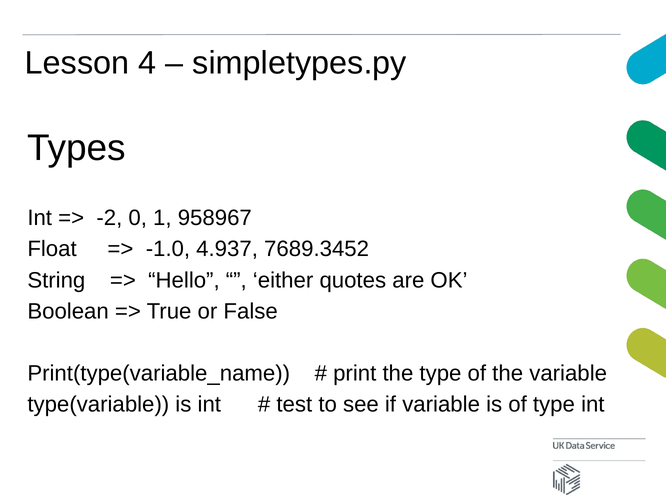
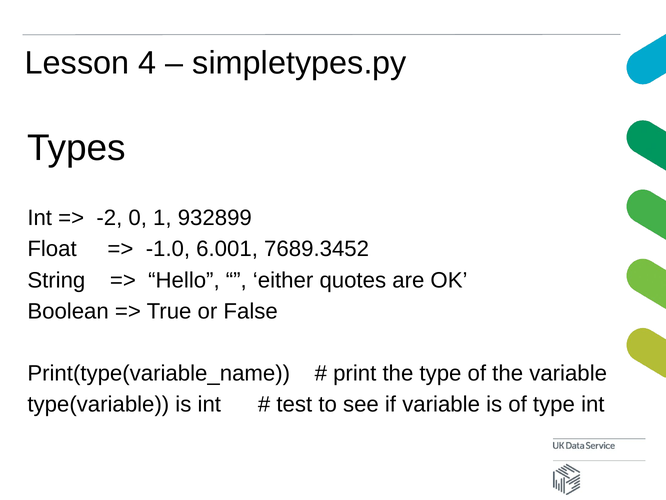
958967: 958967 -> 932899
4.937: 4.937 -> 6.001
